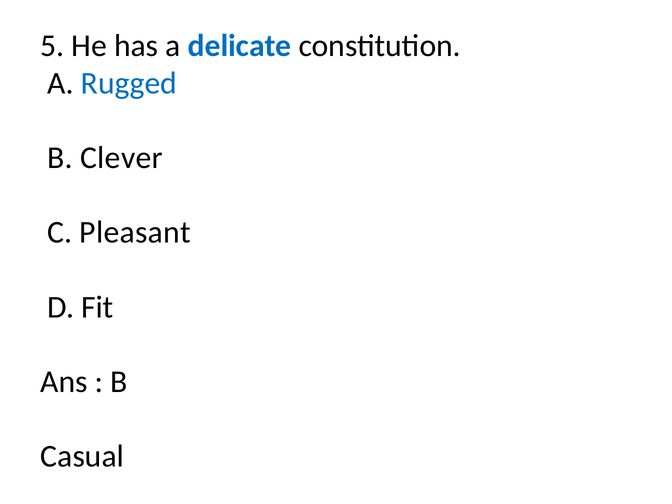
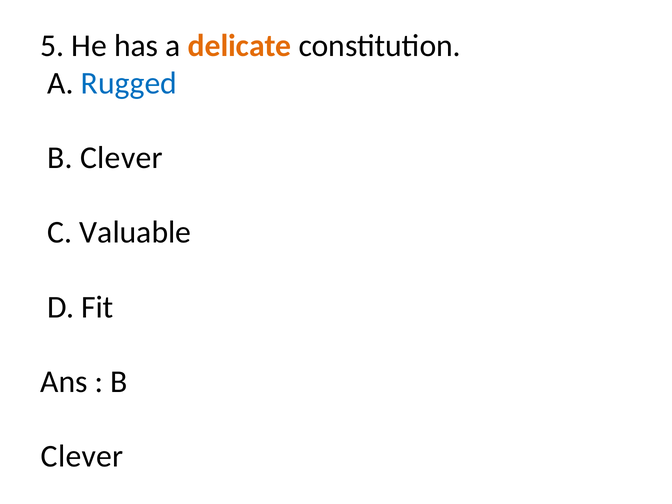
delicate colour: blue -> orange
Pleasant: Pleasant -> Valuable
Casual at (82, 456): Casual -> Clever
